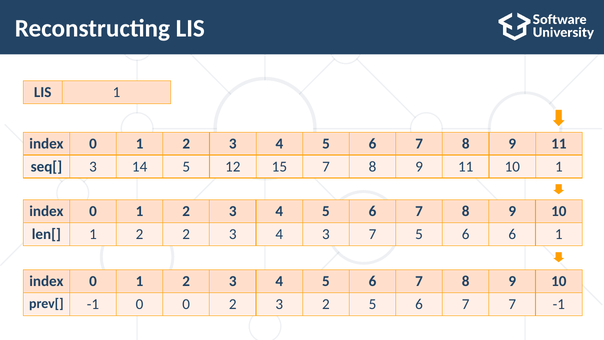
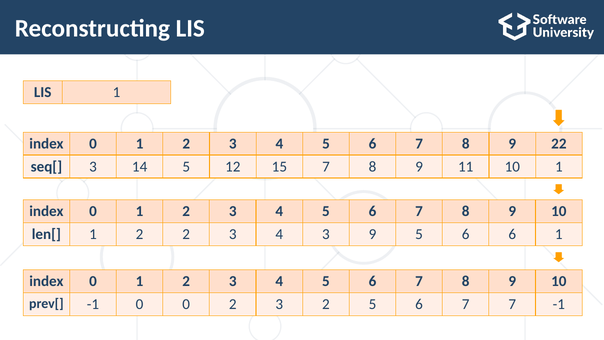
11 at (559, 144): 11 -> 22
3 7: 7 -> 9
